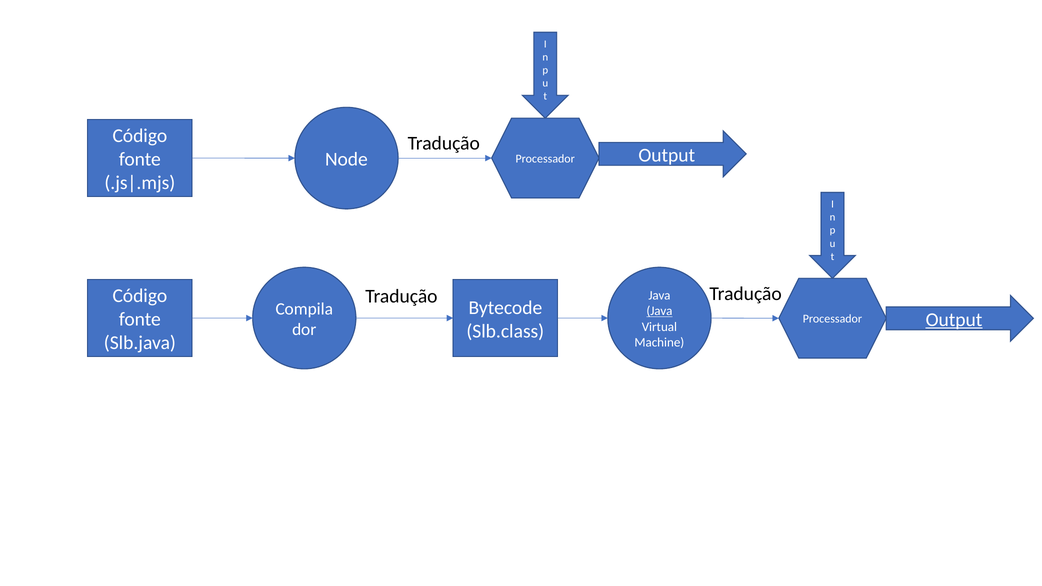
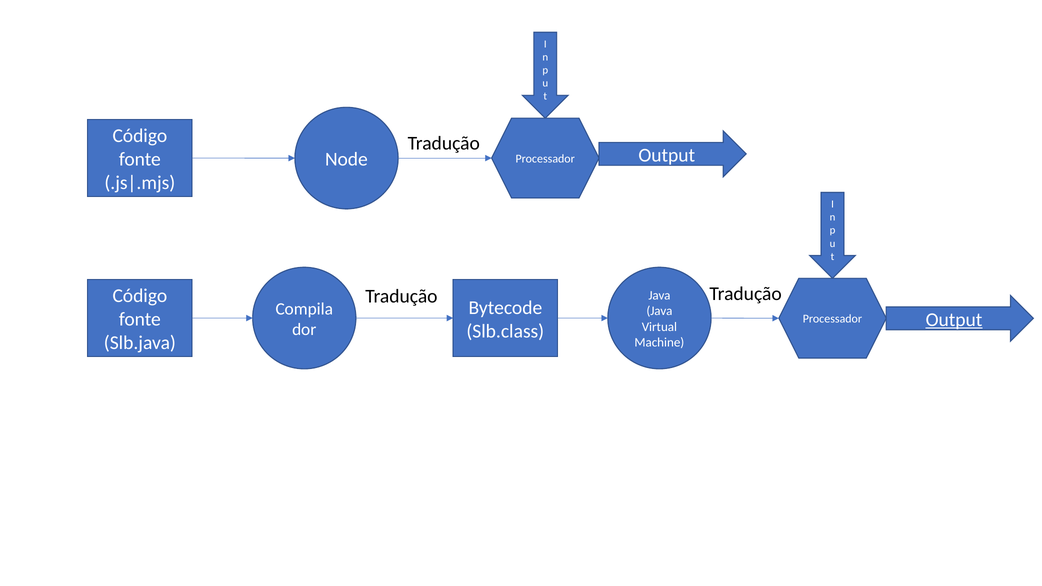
Java at (659, 311) underline: present -> none
